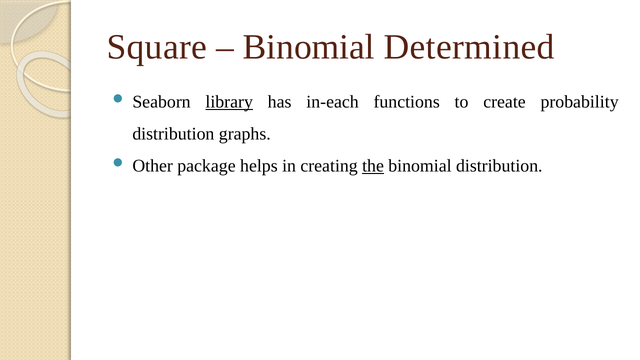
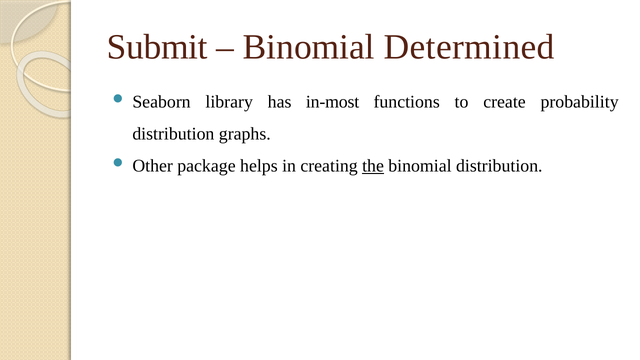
Square: Square -> Submit
library underline: present -> none
in-each: in-each -> in-most
